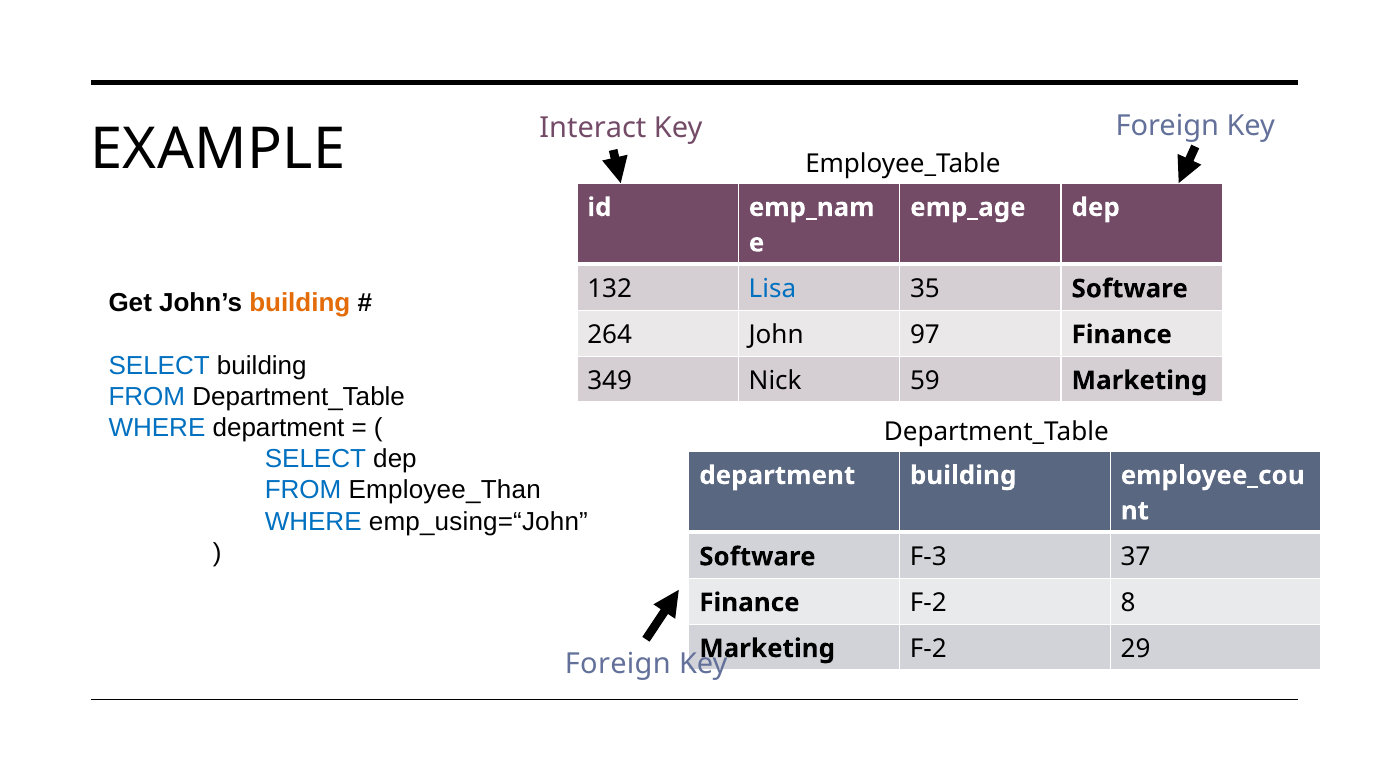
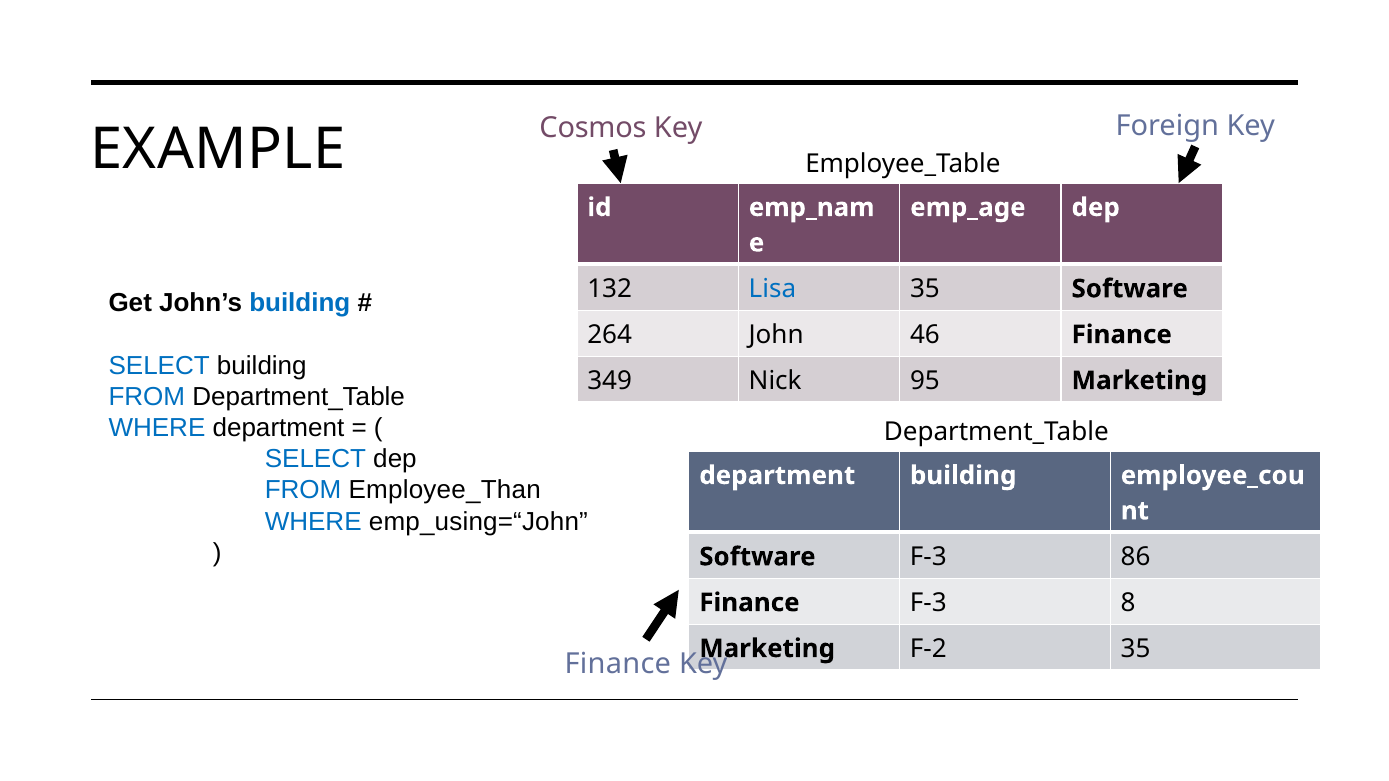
Interact: Interact -> Cosmos
building at (300, 303) colour: orange -> blue
97: 97 -> 46
59: 59 -> 95
37: 37 -> 86
Finance F-2: F-2 -> F-3
F-2 29: 29 -> 35
Foreign at (618, 664): Foreign -> Finance
